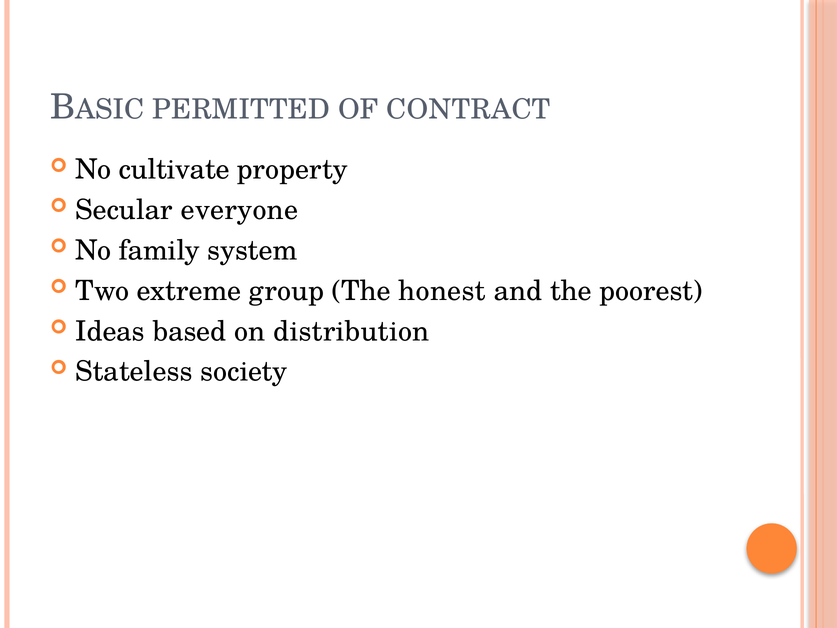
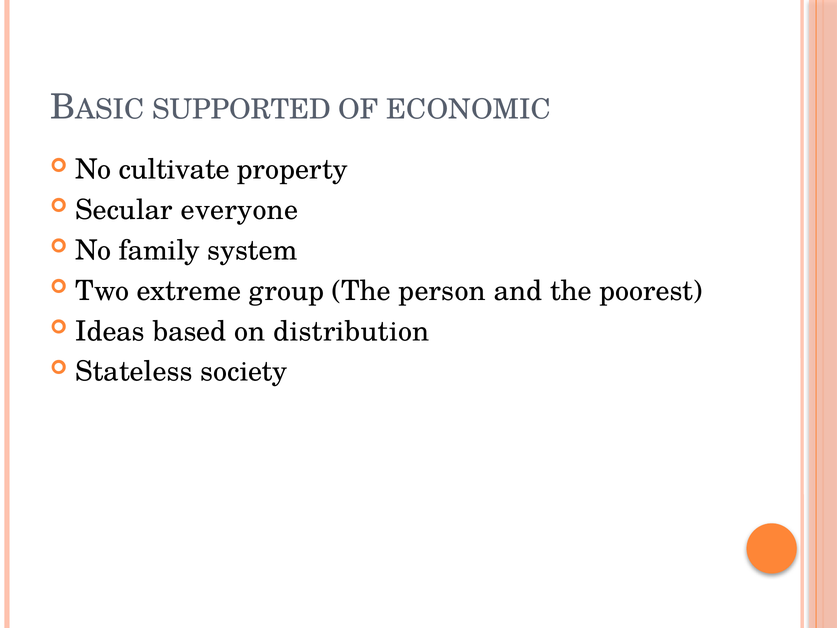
PERMITTED: PERMITTED -> SUPPORTED
CONTRACT: CONTRACT -> ECONOMIC
honest: honest -> person
